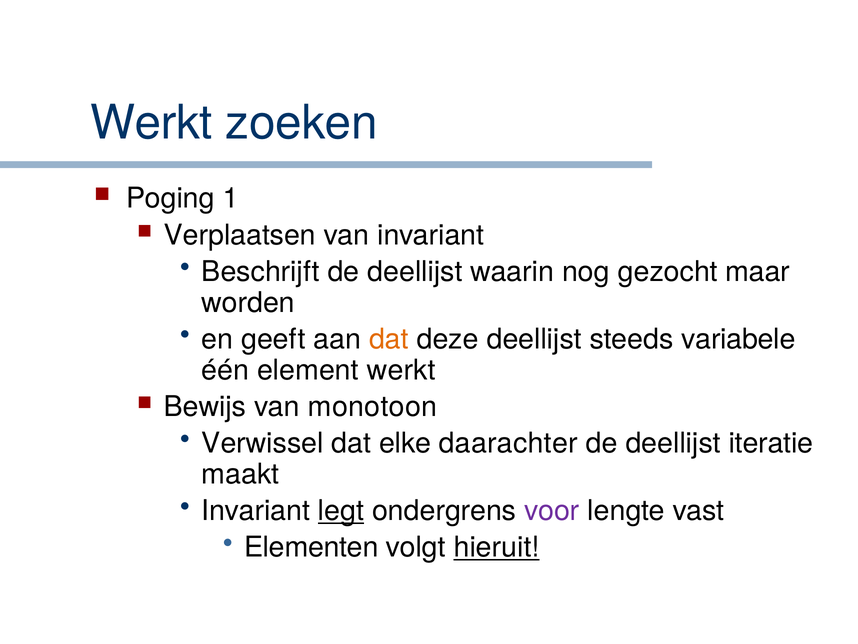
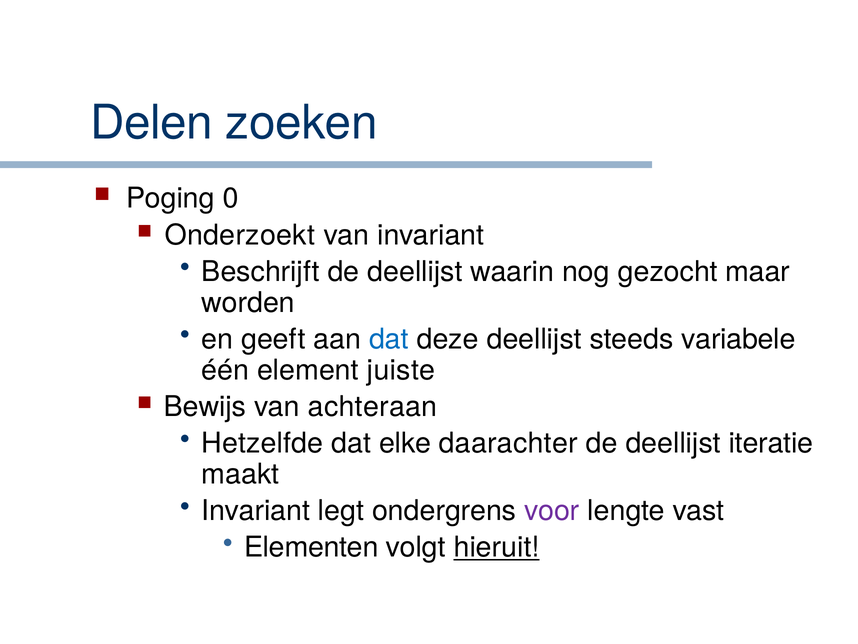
Werkt at (151, 123): Werkt -> Delen
1: 1 -> 0
Verplaatsen: Verplaatsen -> Onderzoekt
dat at (389, 339) colour: orange -> blue
element werkt: werkt -> juiste
monotoon: monotoon -> achteraan
Verwissel: Verwissel -> Hetzelfde
legt underline: present -> none
